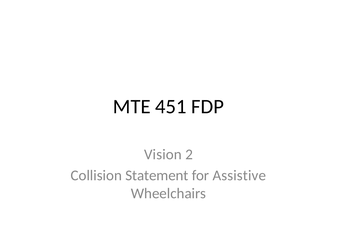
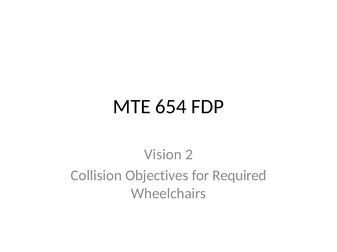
451: 451 -> 654
Statement: Statement -> Objectives
Assistive: Assistive -> Required
